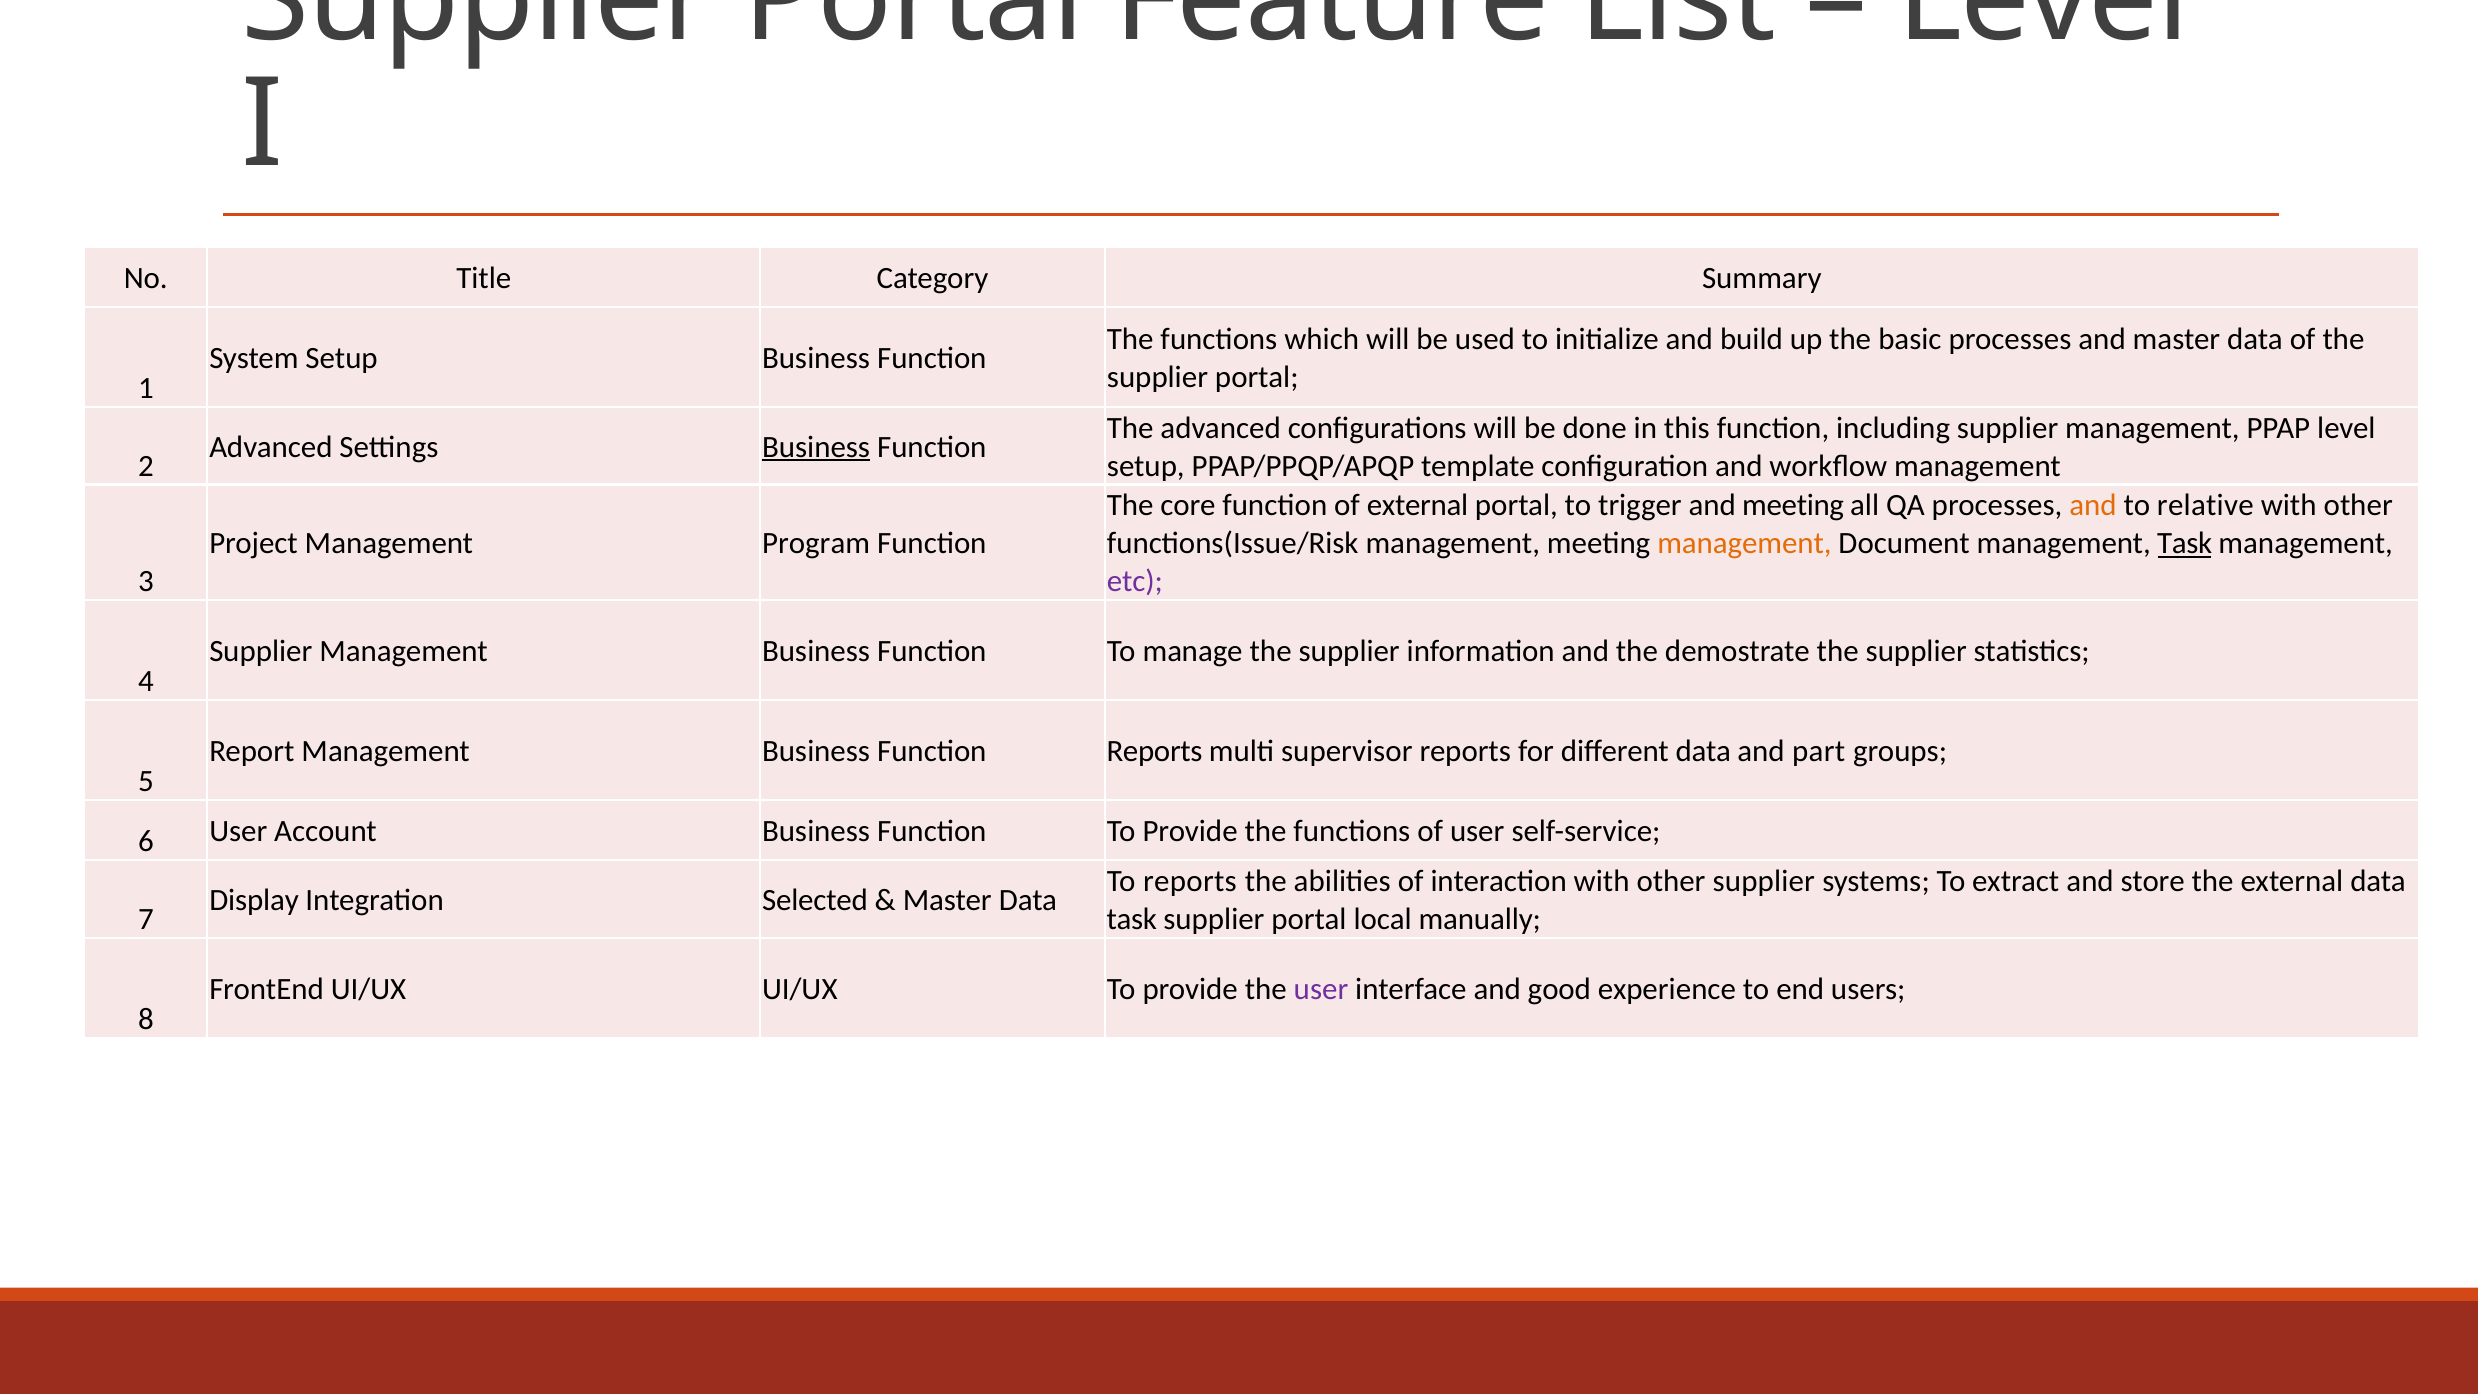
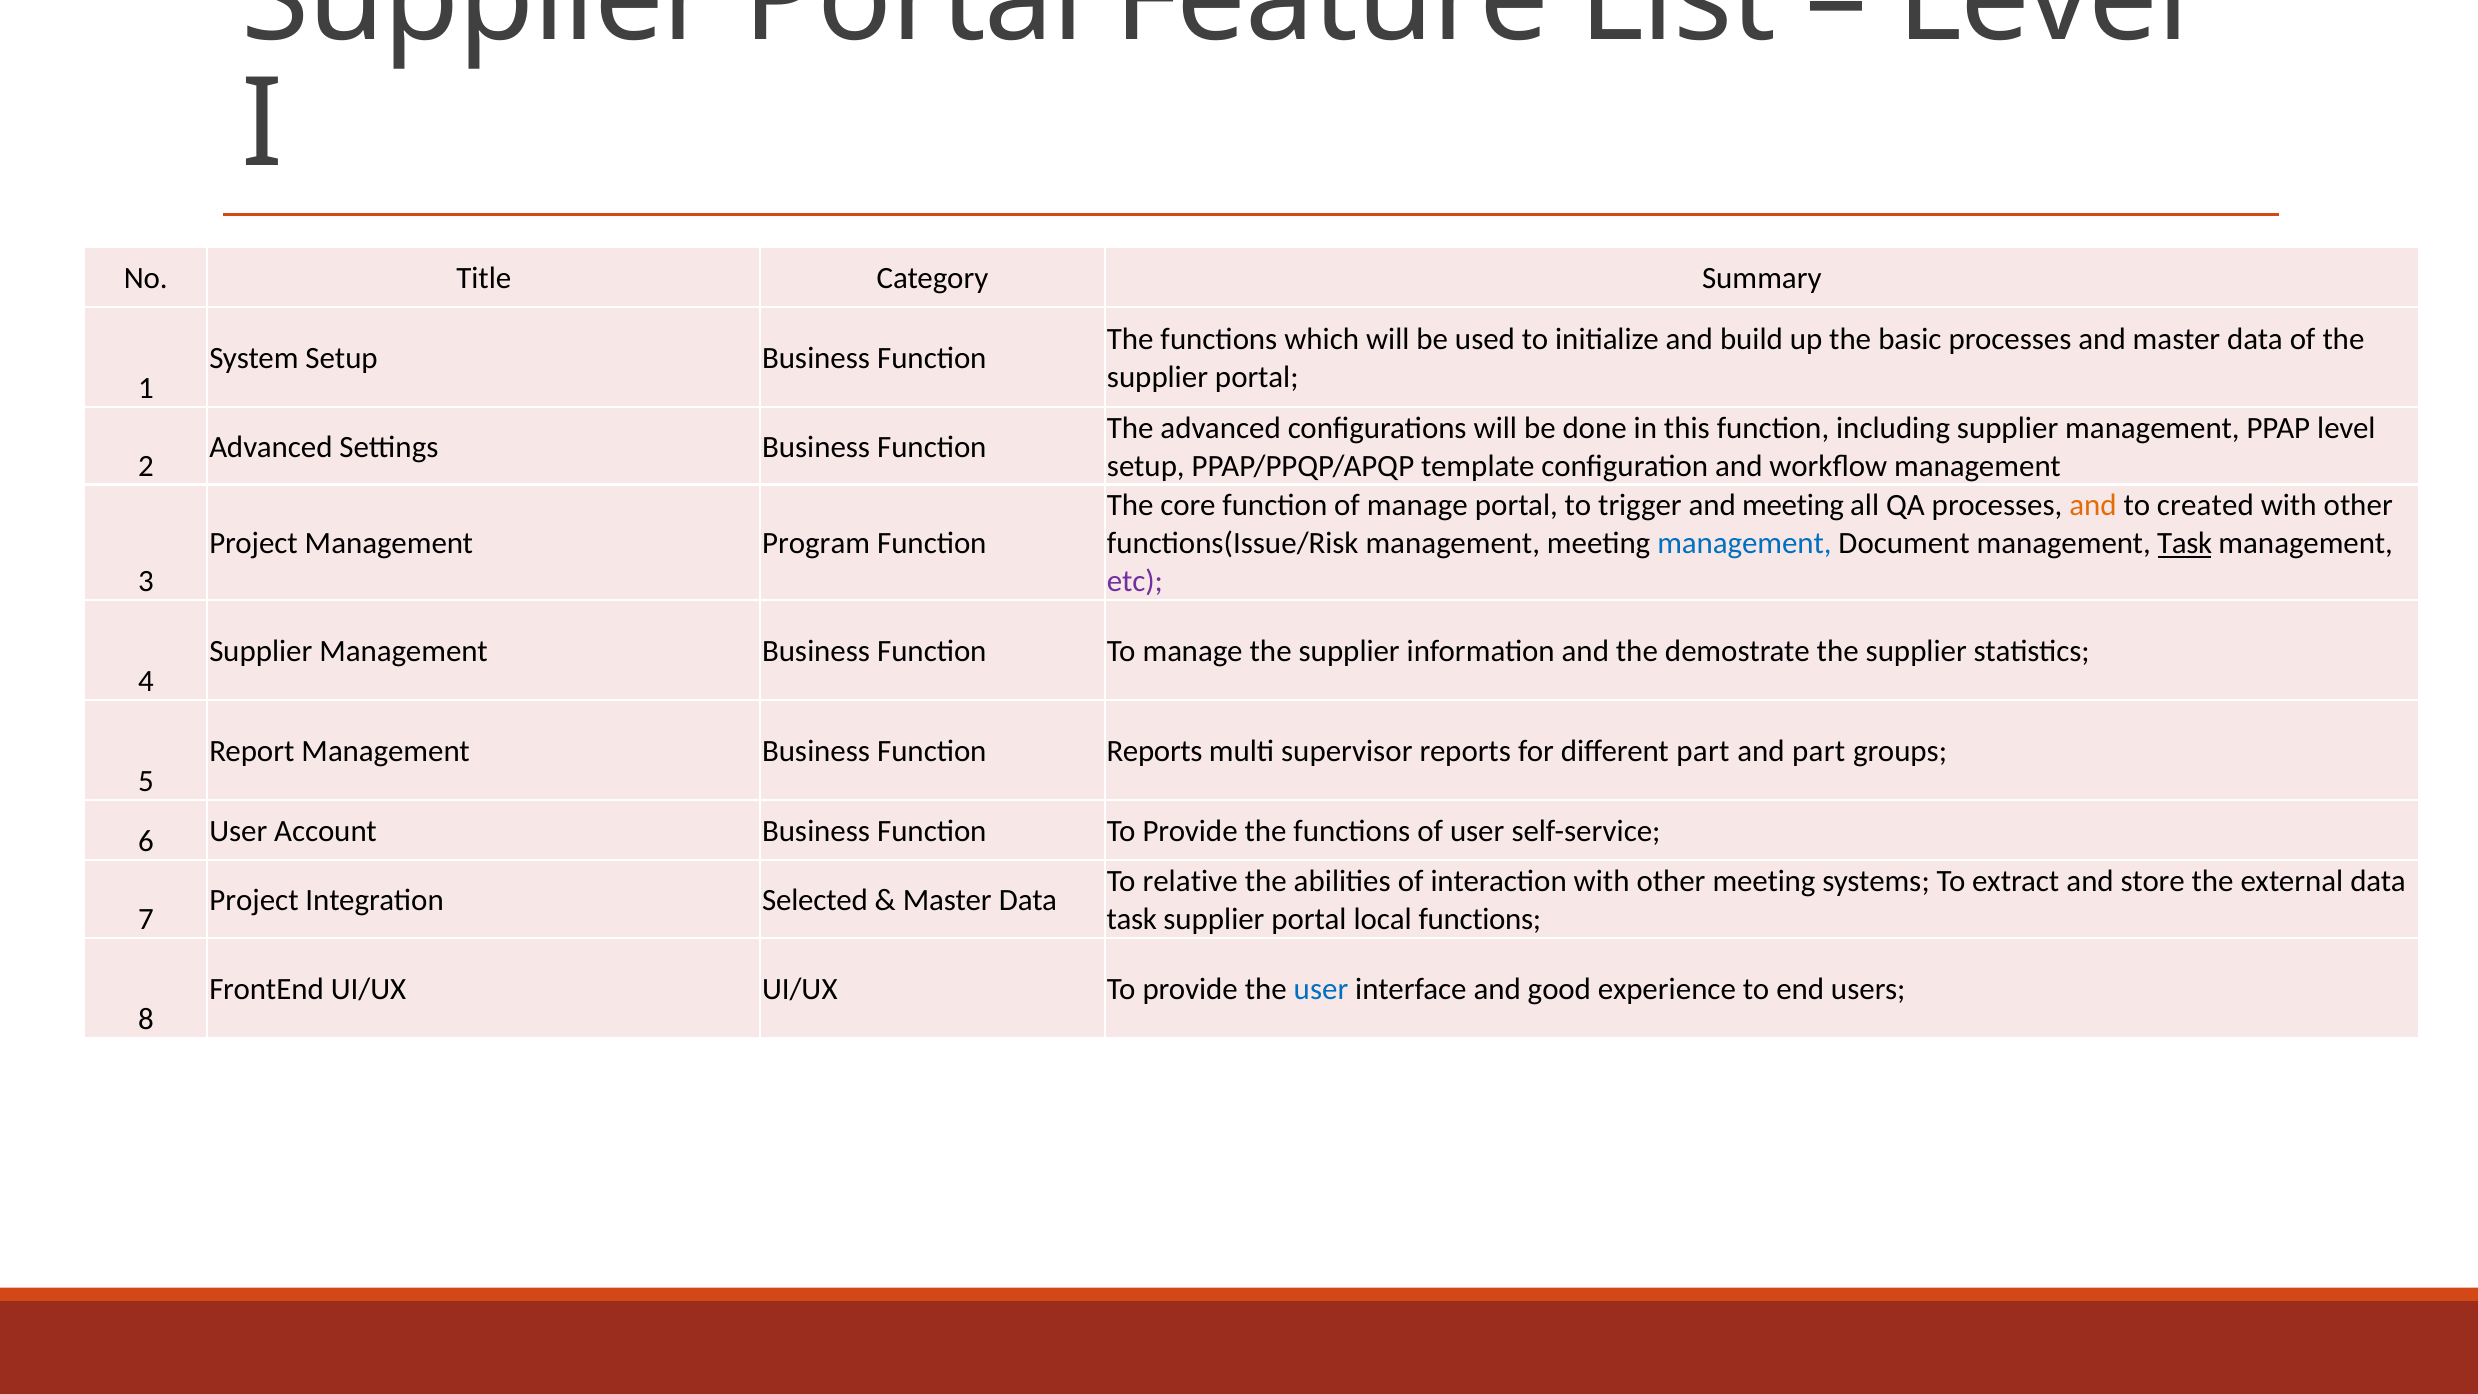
Business at (816, 447) underline: present -> none
of external: external -> manage
relative: relative -> created
management at (1744, 543) colour: orange -> blue
different data: data -> part
To reports: reports -> relative
other supplier: supplier -> meeting
Display at (254, 900): Display -> Project
local manually: manually -> functions
user at (1321, 989) colour: purple -> blue
